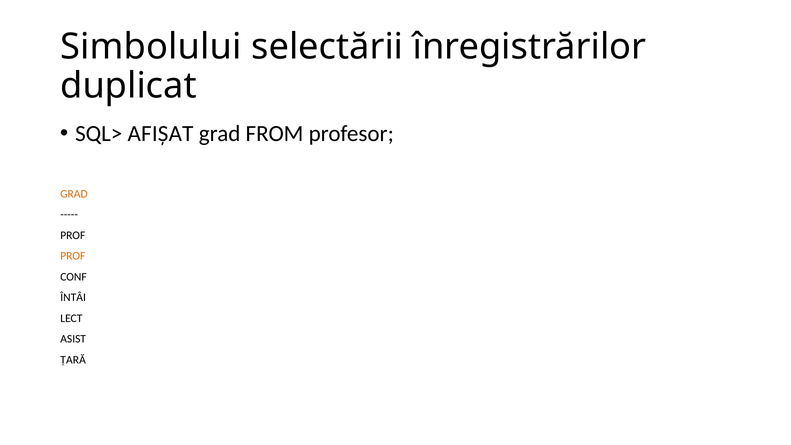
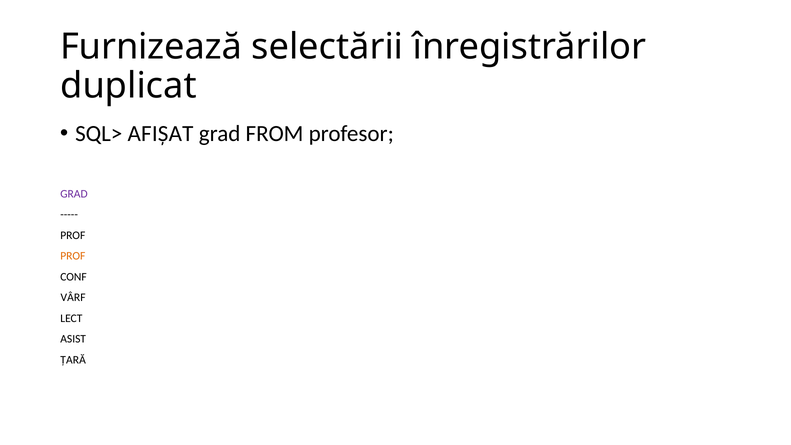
Simbolului: Simbolului -> Furnizează
GRAD at (74, 194) colour: orange -> purple
ÎNTÂI: ÎNTÂI -> VÂRF
